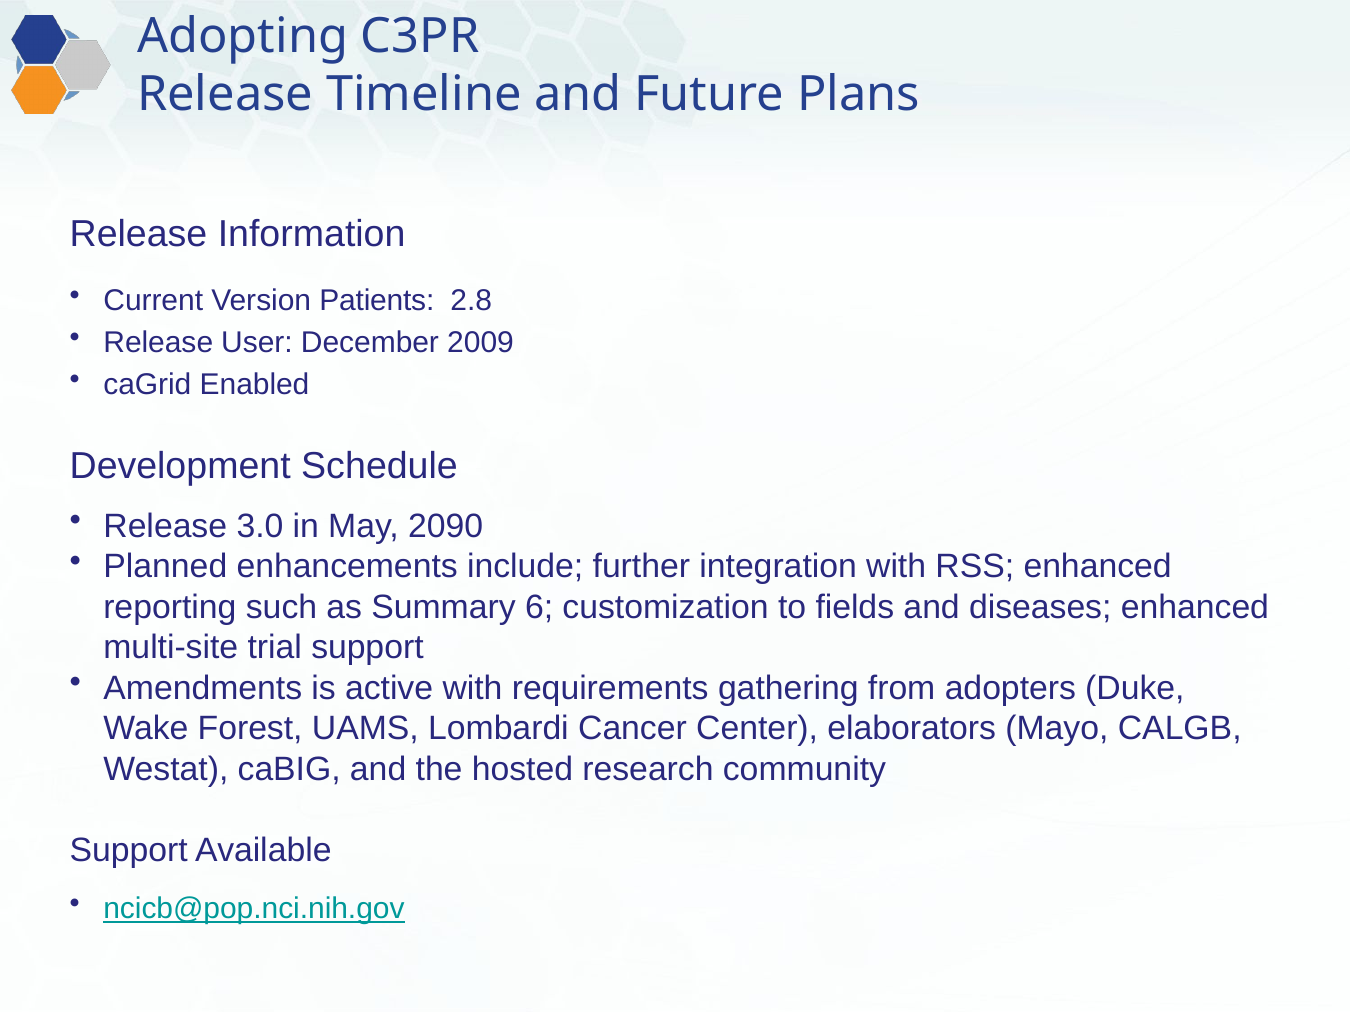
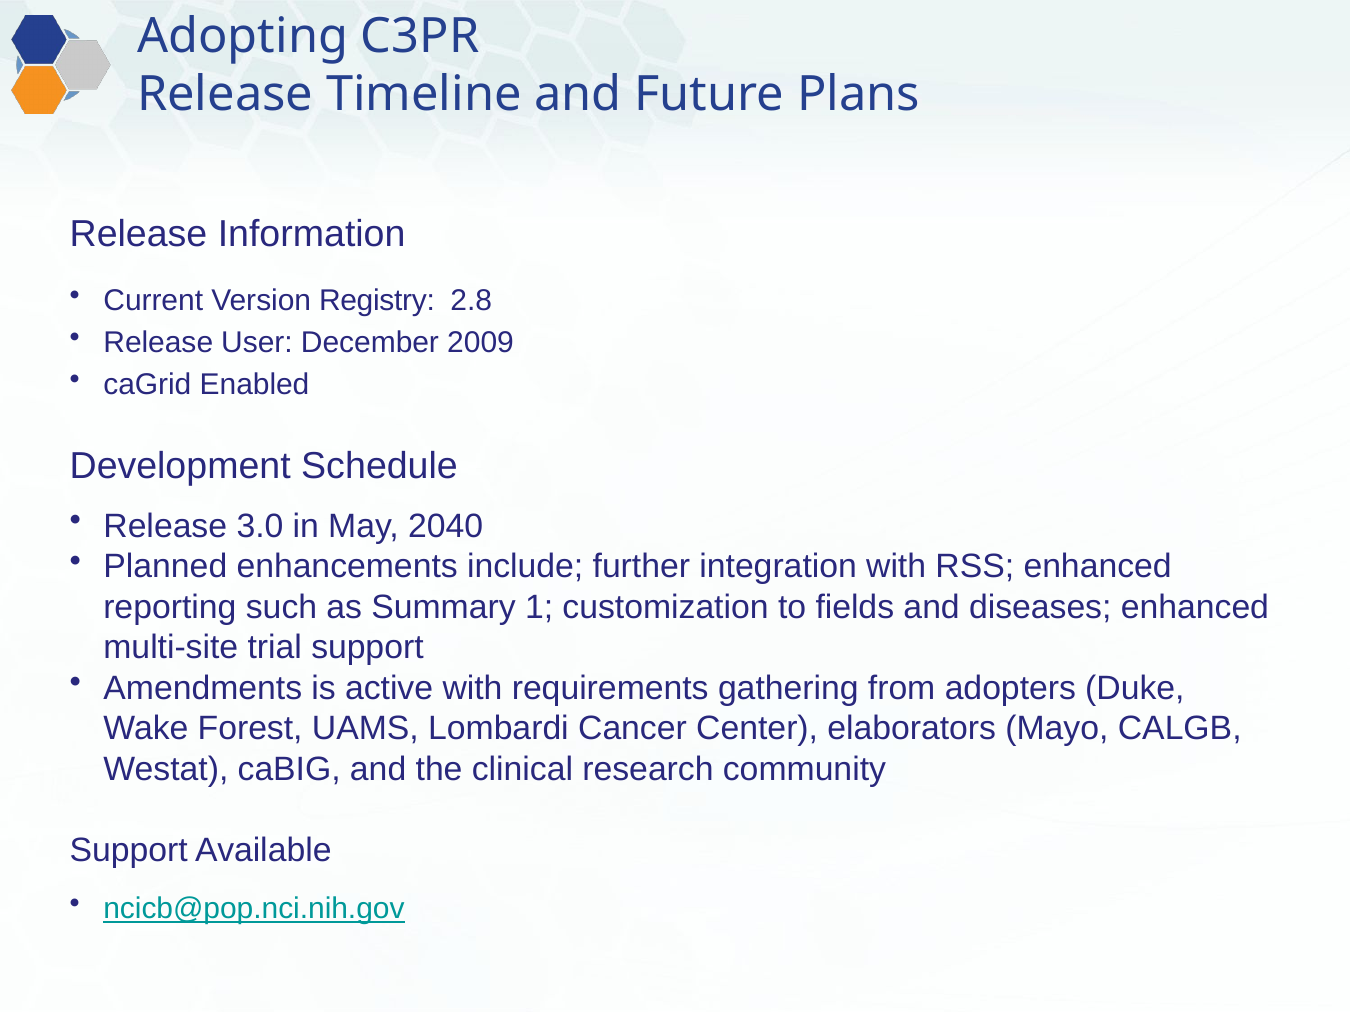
Patients: Patients -> Registry
2090: 2090 -> 2040
6: 6 -> 1
hosted: hosted -> clinical
